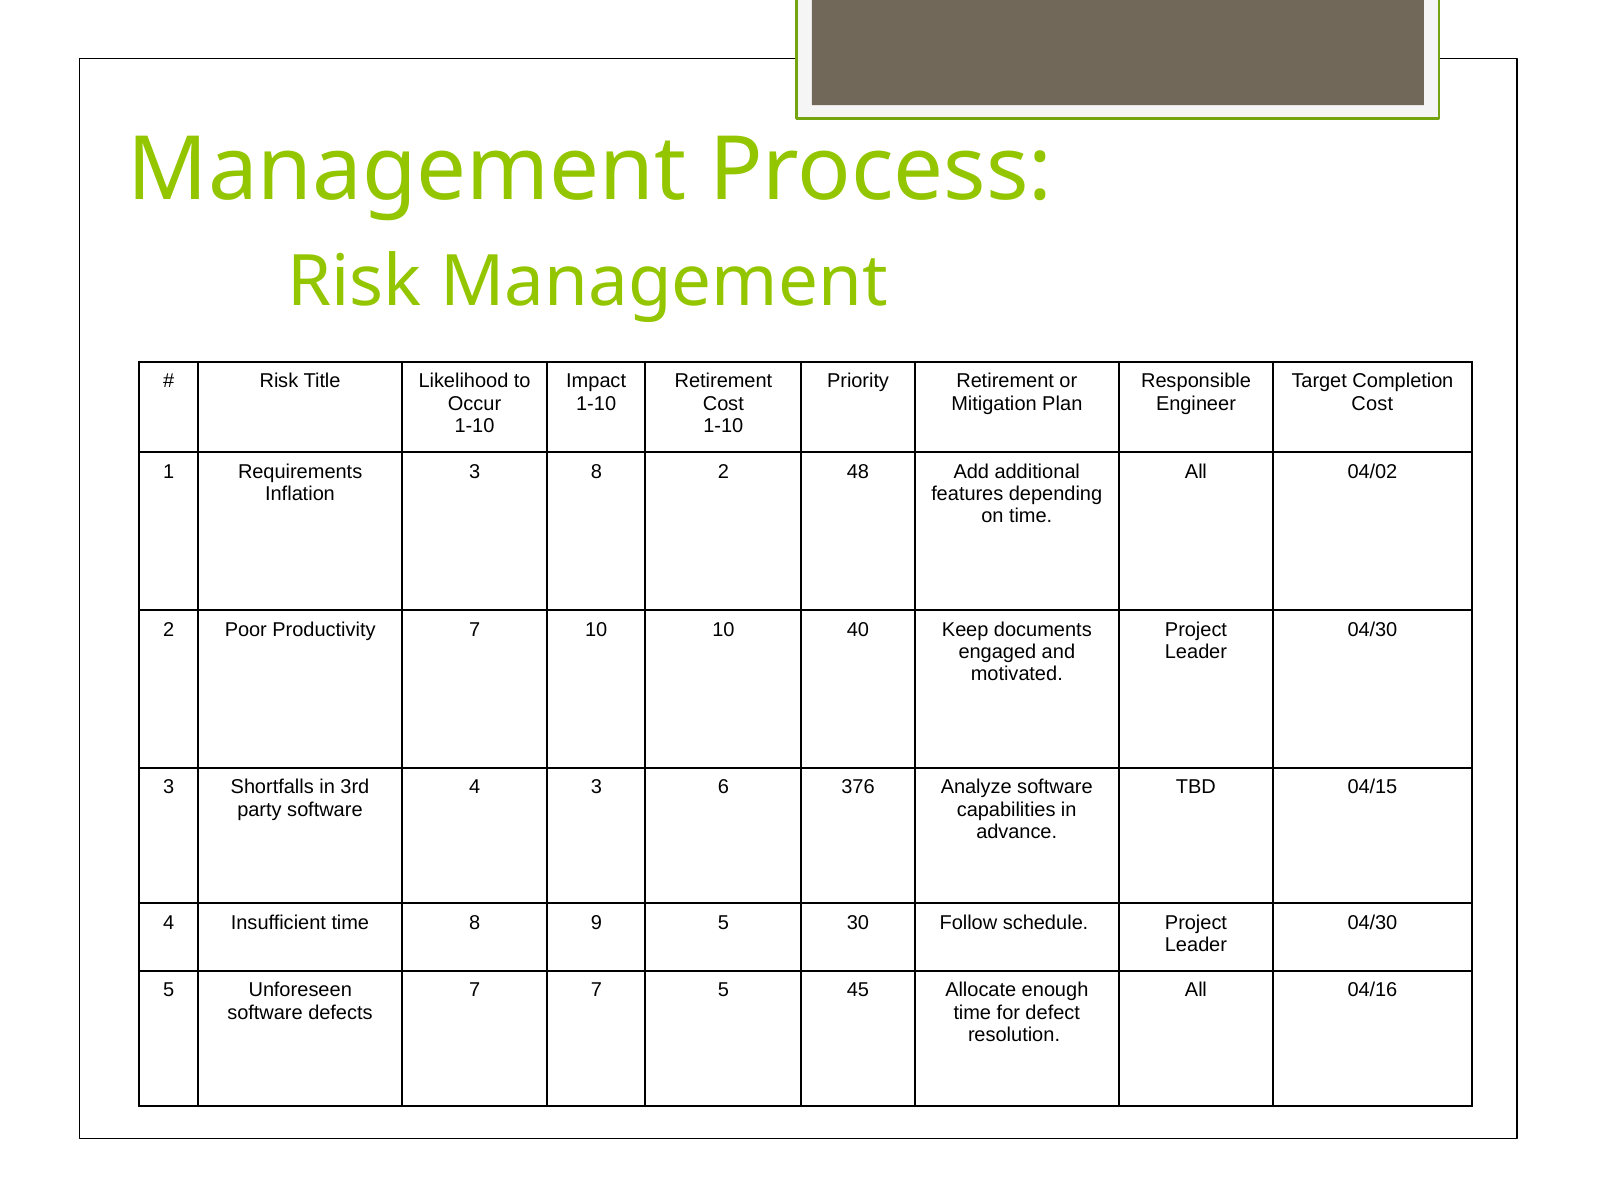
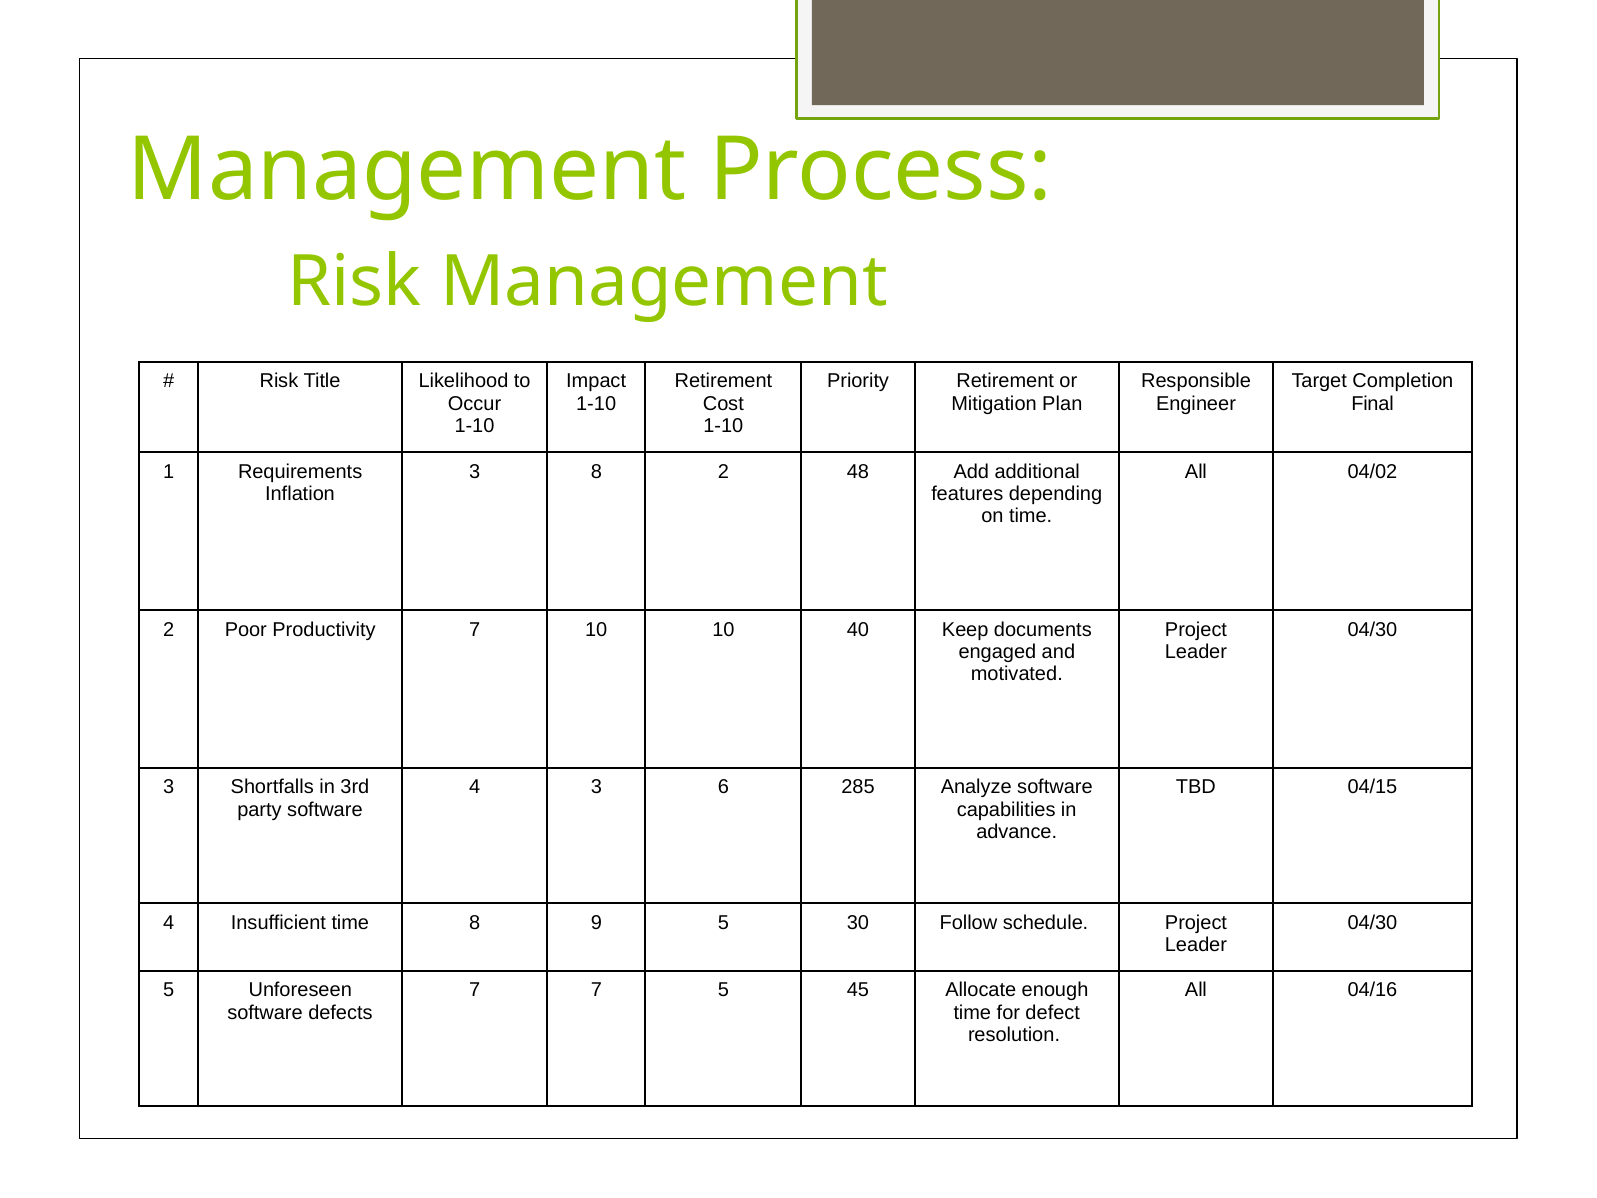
Cost at (1372, 404): Cost -> Final
376: 376 -> 285
